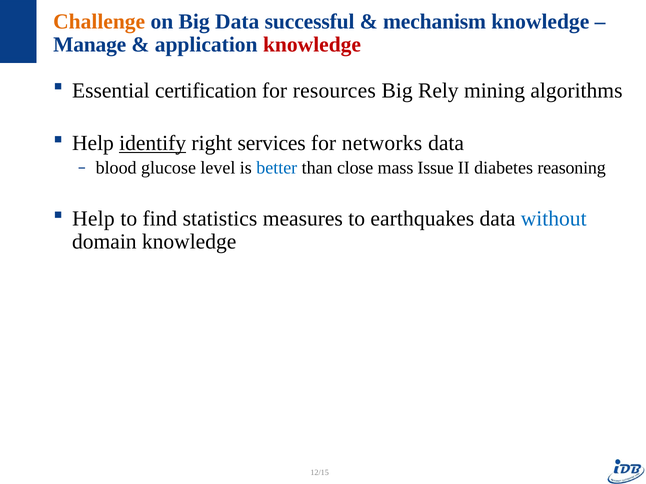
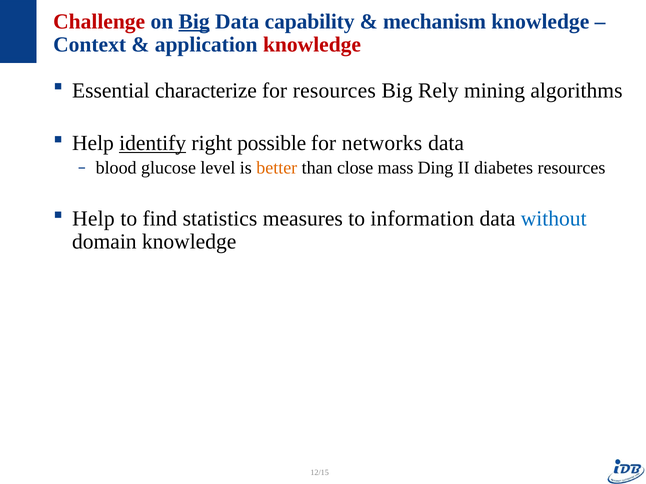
Challenge colour: orange -> red
Big at (194, 22) underline: none -> present
successful: successful -> capability
Manage: Manage -> Context
certification: certification -> characterize
services: services -> possible
better colour: blue -> orange
Issue: Issue -> Ding
diabetes reasoning: reasoning -> resources
earthquakes: earthquakes -> information
